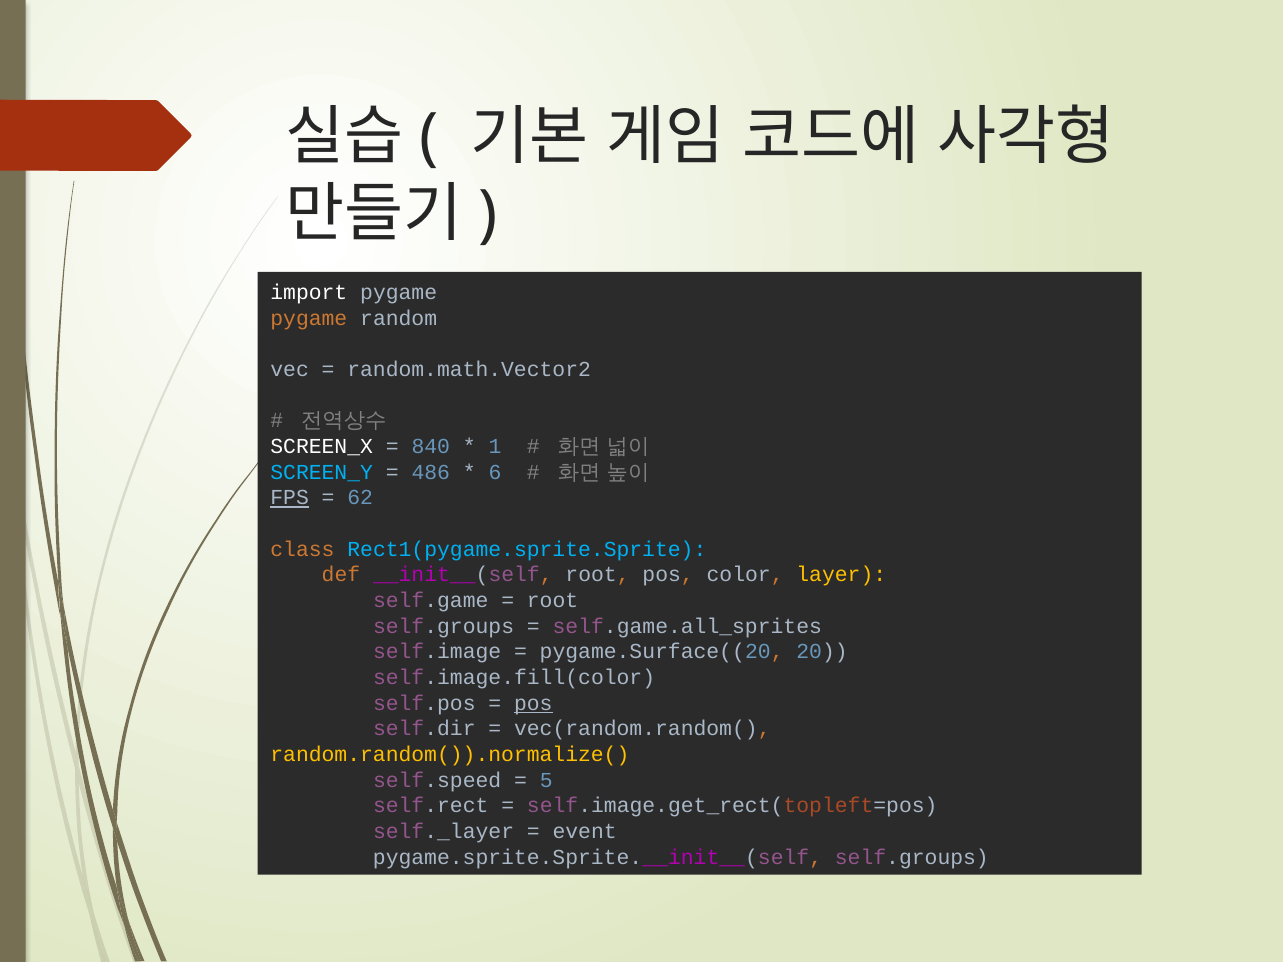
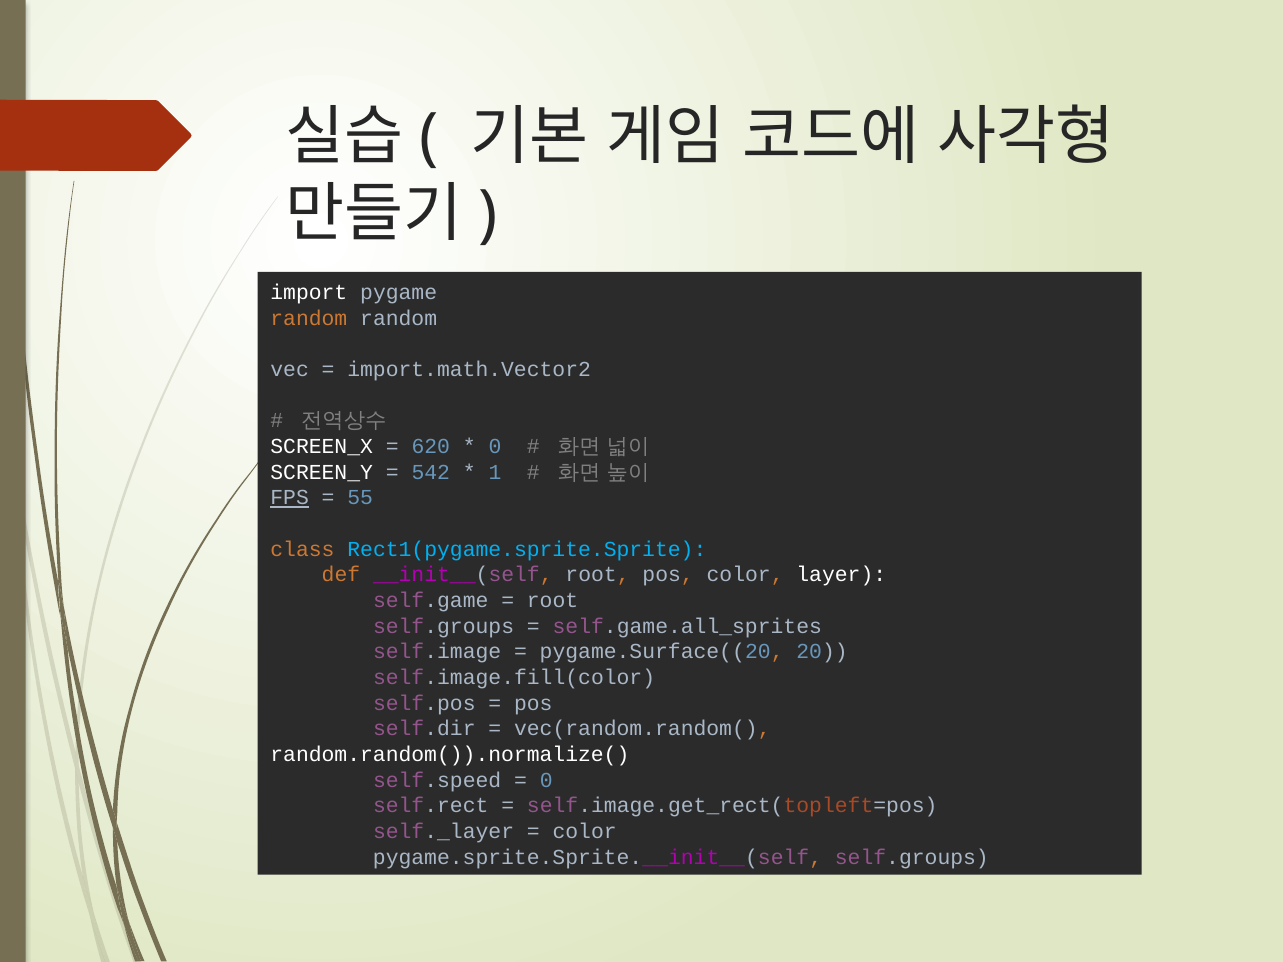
pygame at (309, 318): pygame -> random
random.math.Vector2: random.math.Vector2 -> import.math.Vector2
840: 840 -> 620
1 at (495, 447): 1 -> 0
SCREEN_Y colour: light blue -> white
486: 486 -> 542
6: 6 -> 1
62: 62 -> 55
layer colour: yellow -> white
pos at (533, 703) underline: present -> none
random.random()).normalize( colour: yellow -> white
5 at (546, 780): 5 -> 0
event at (585, 832): event -> color
